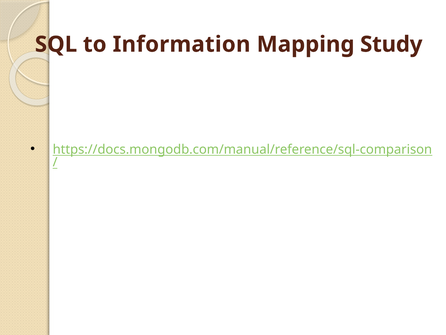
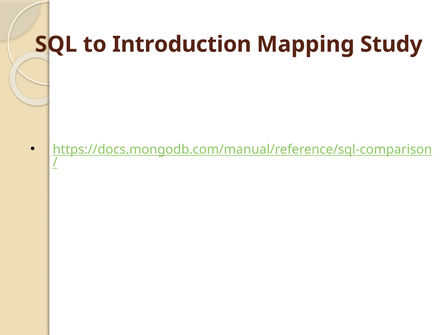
Information: Information -> Introduction
